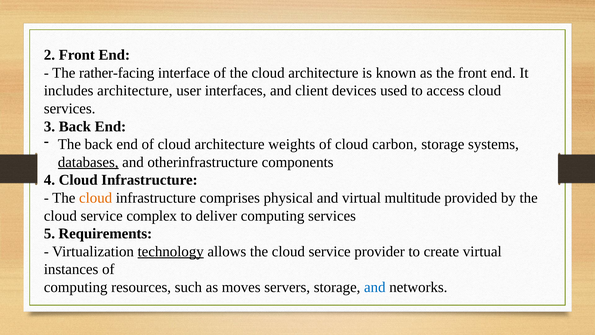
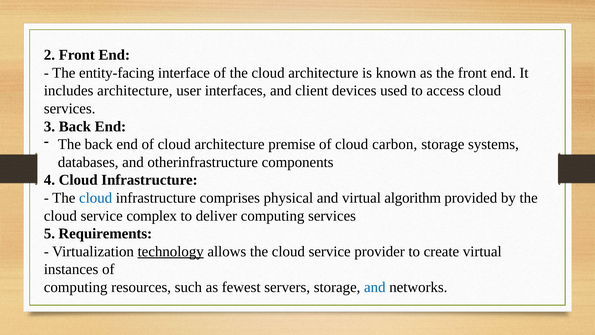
rather-facing: rather-facing -> entity-facing
weights: weights -> premise
databases underline: present -> none
cloud at (96, 198) colour: orange -> blue
multitude: multitude -> algorithm
moves: moves -> fewest
